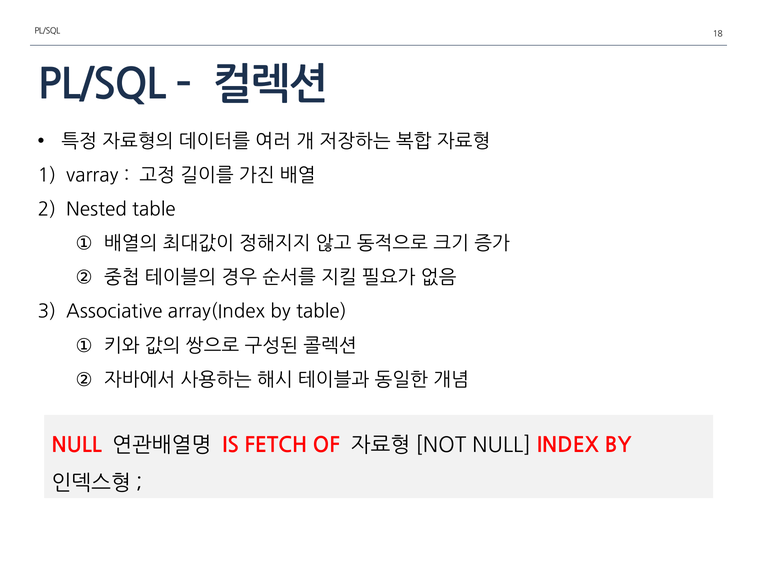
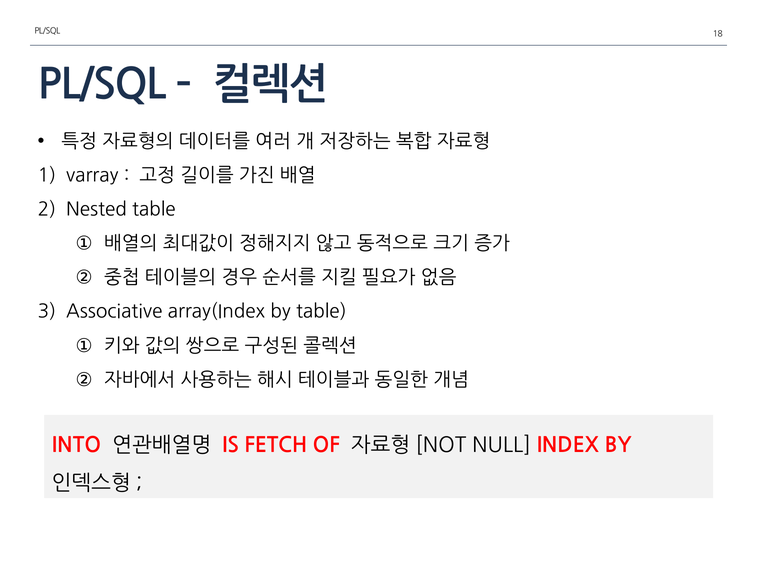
NULL at (77, 446): NULL -> INTO
